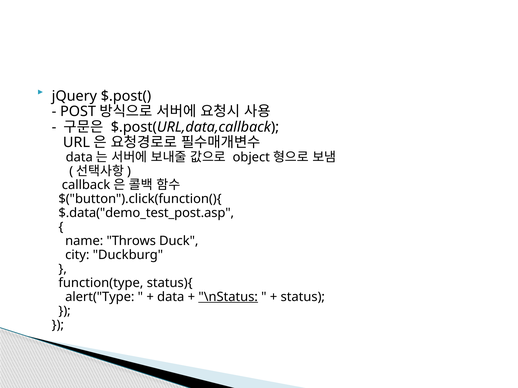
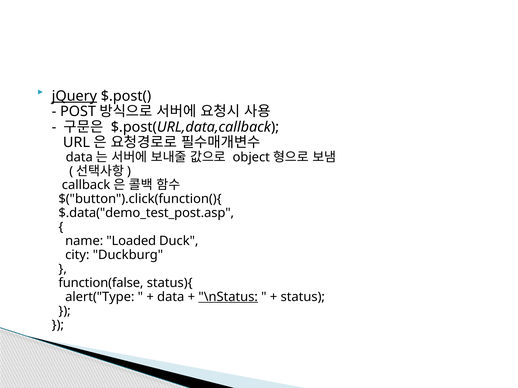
jQuery underline: none -> present
Throws: Throws -> Loaded
function(type: function(type -> function(false
